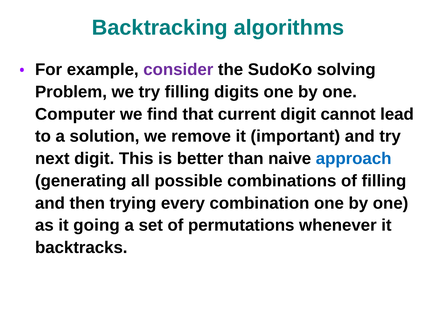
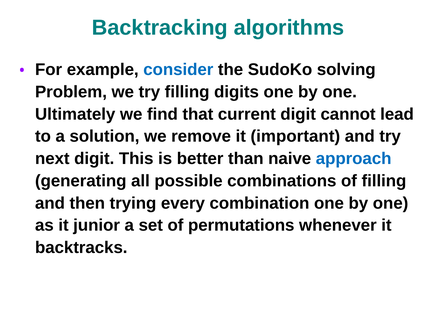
consider colour: purple -> blue
Computer: Computer -> Ultimately
going: going -> junior
